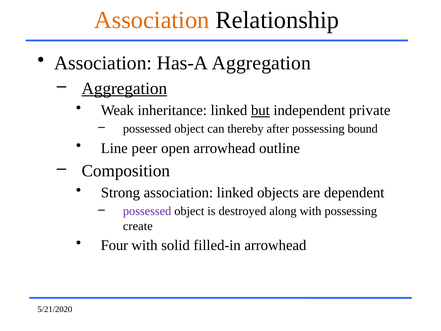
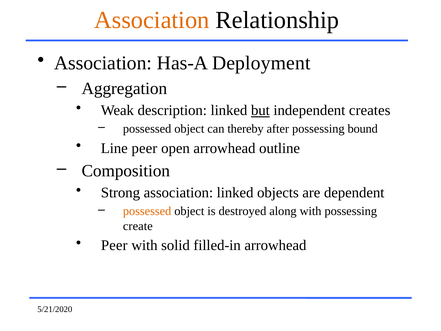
Has-A Aggregation: Aggregation -> Deployment
Aggregation at (124, 88) underline: present -> none
inheritance: inheritance -> description
private: private -> creates
possessed at (147, 211) colour: purple -> orange
Four at (114, 245): Four -> Peer
